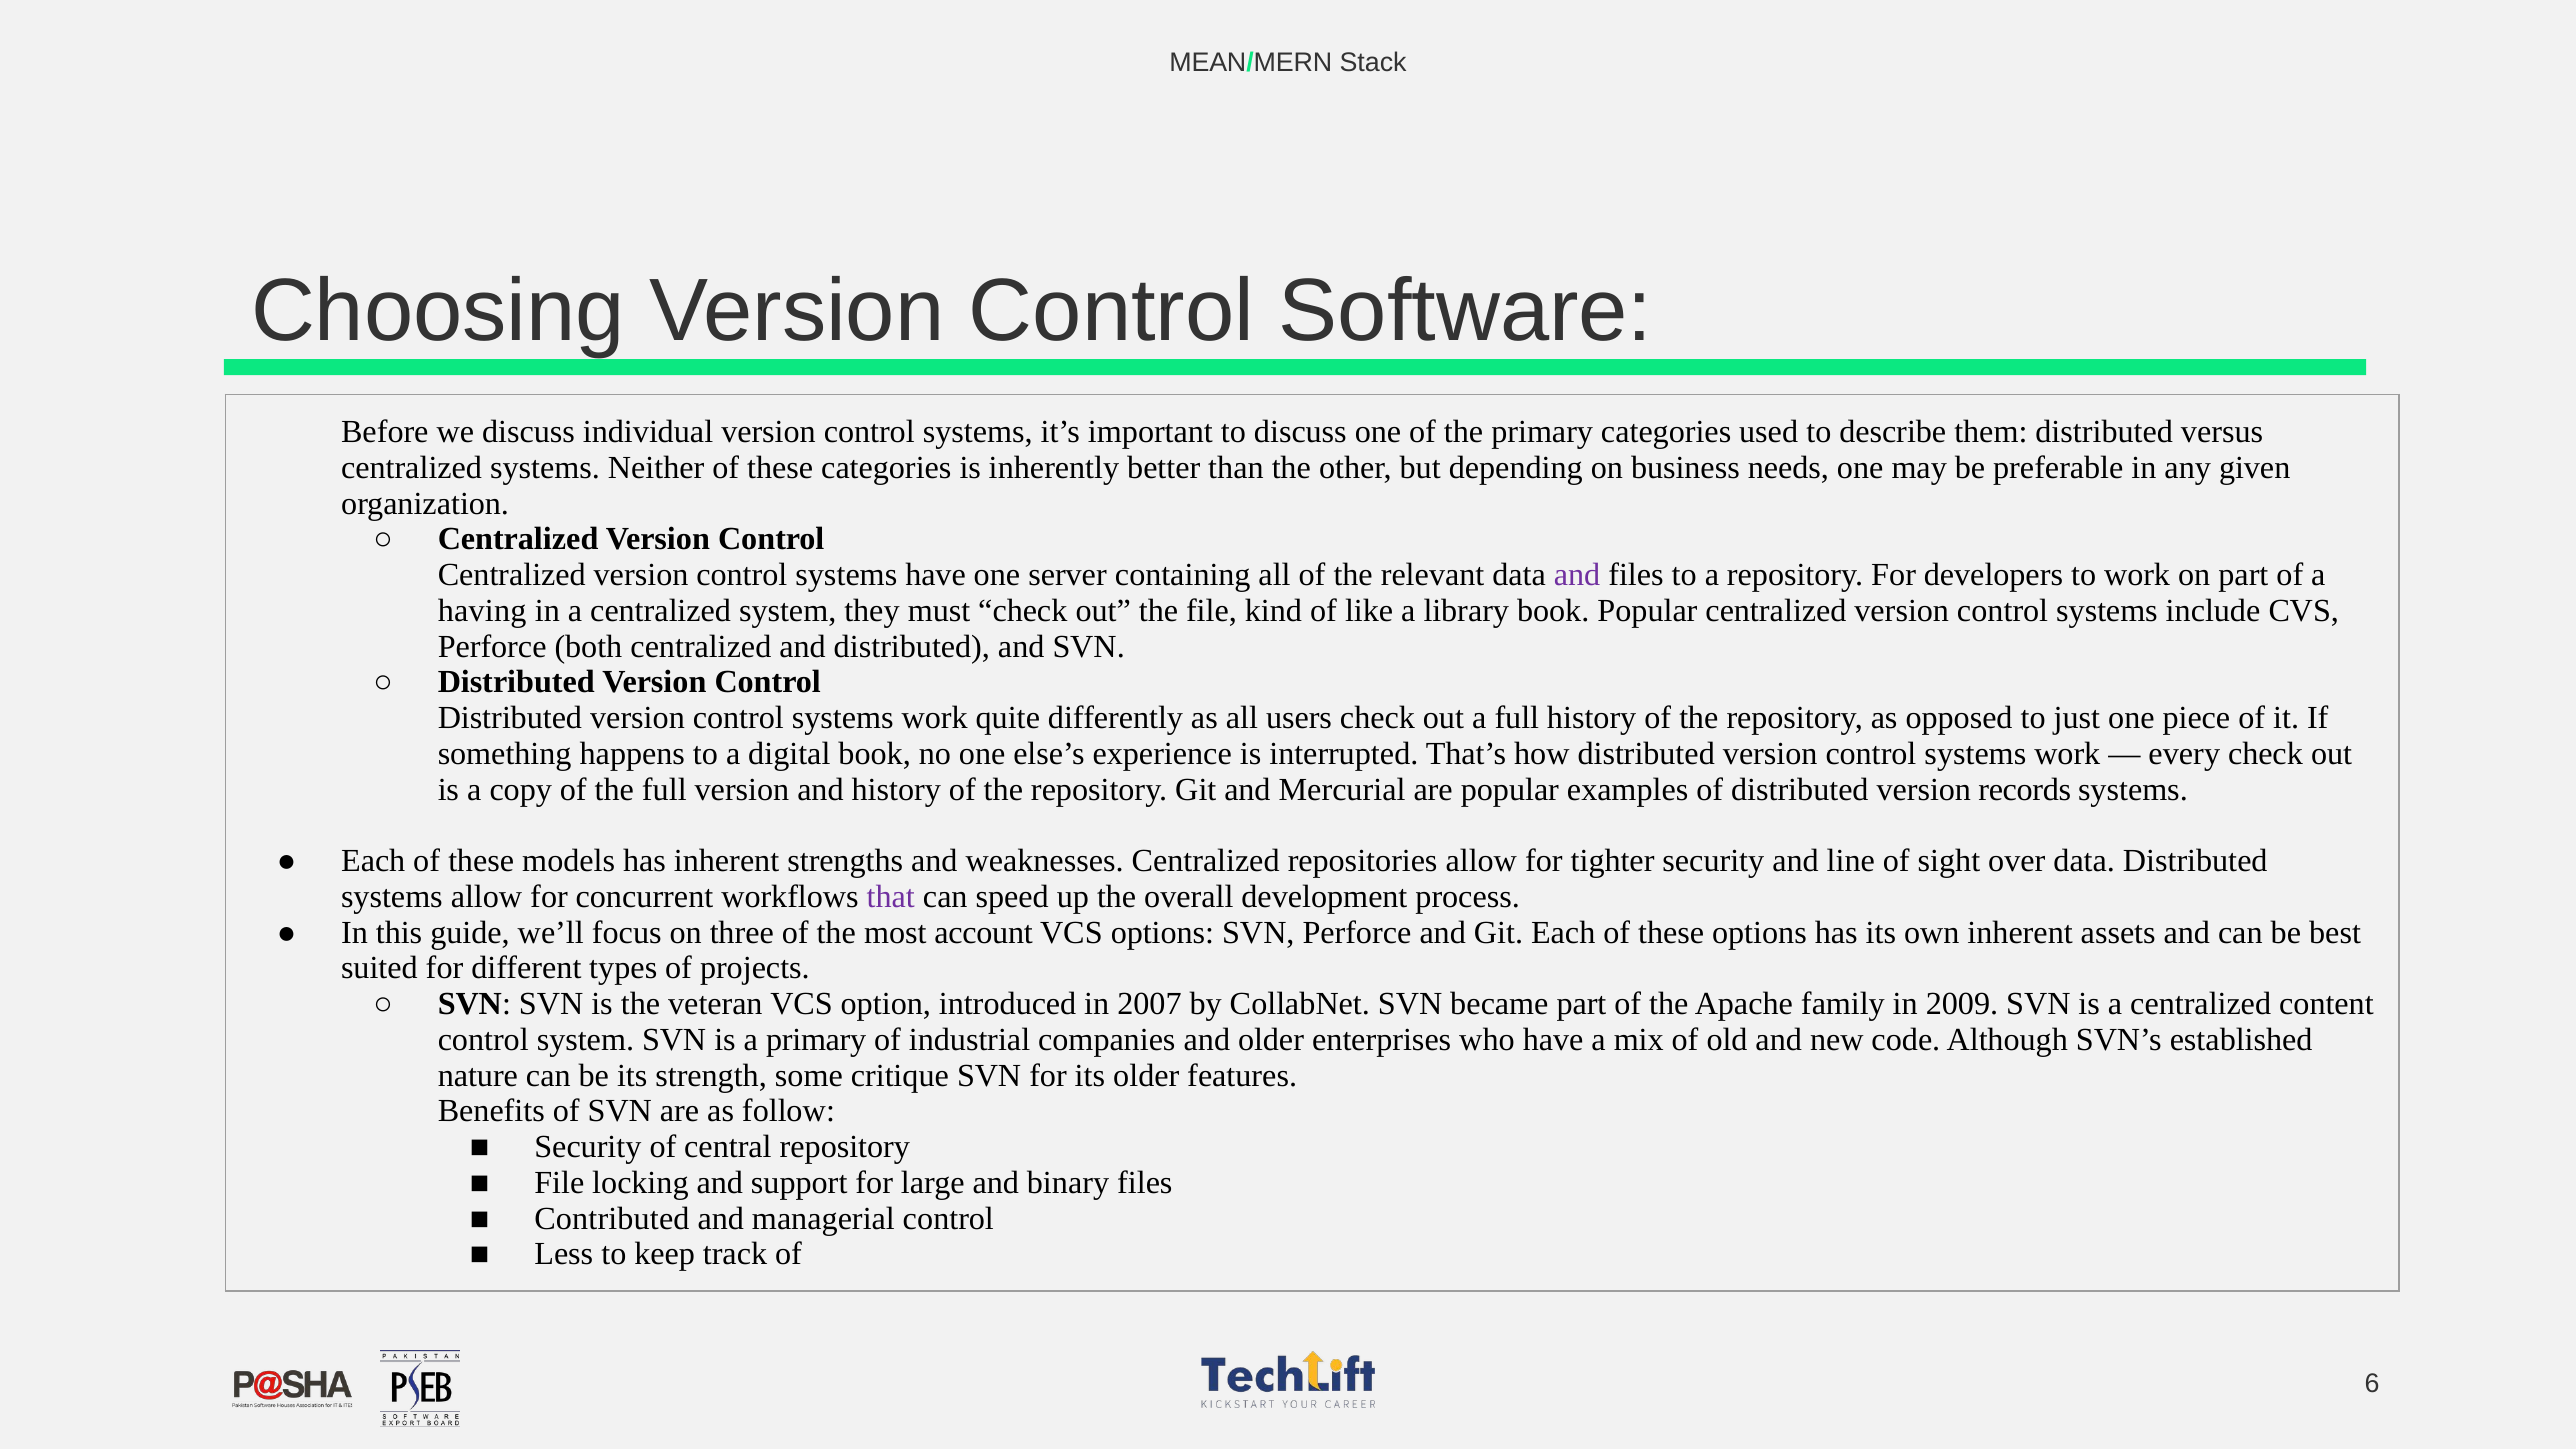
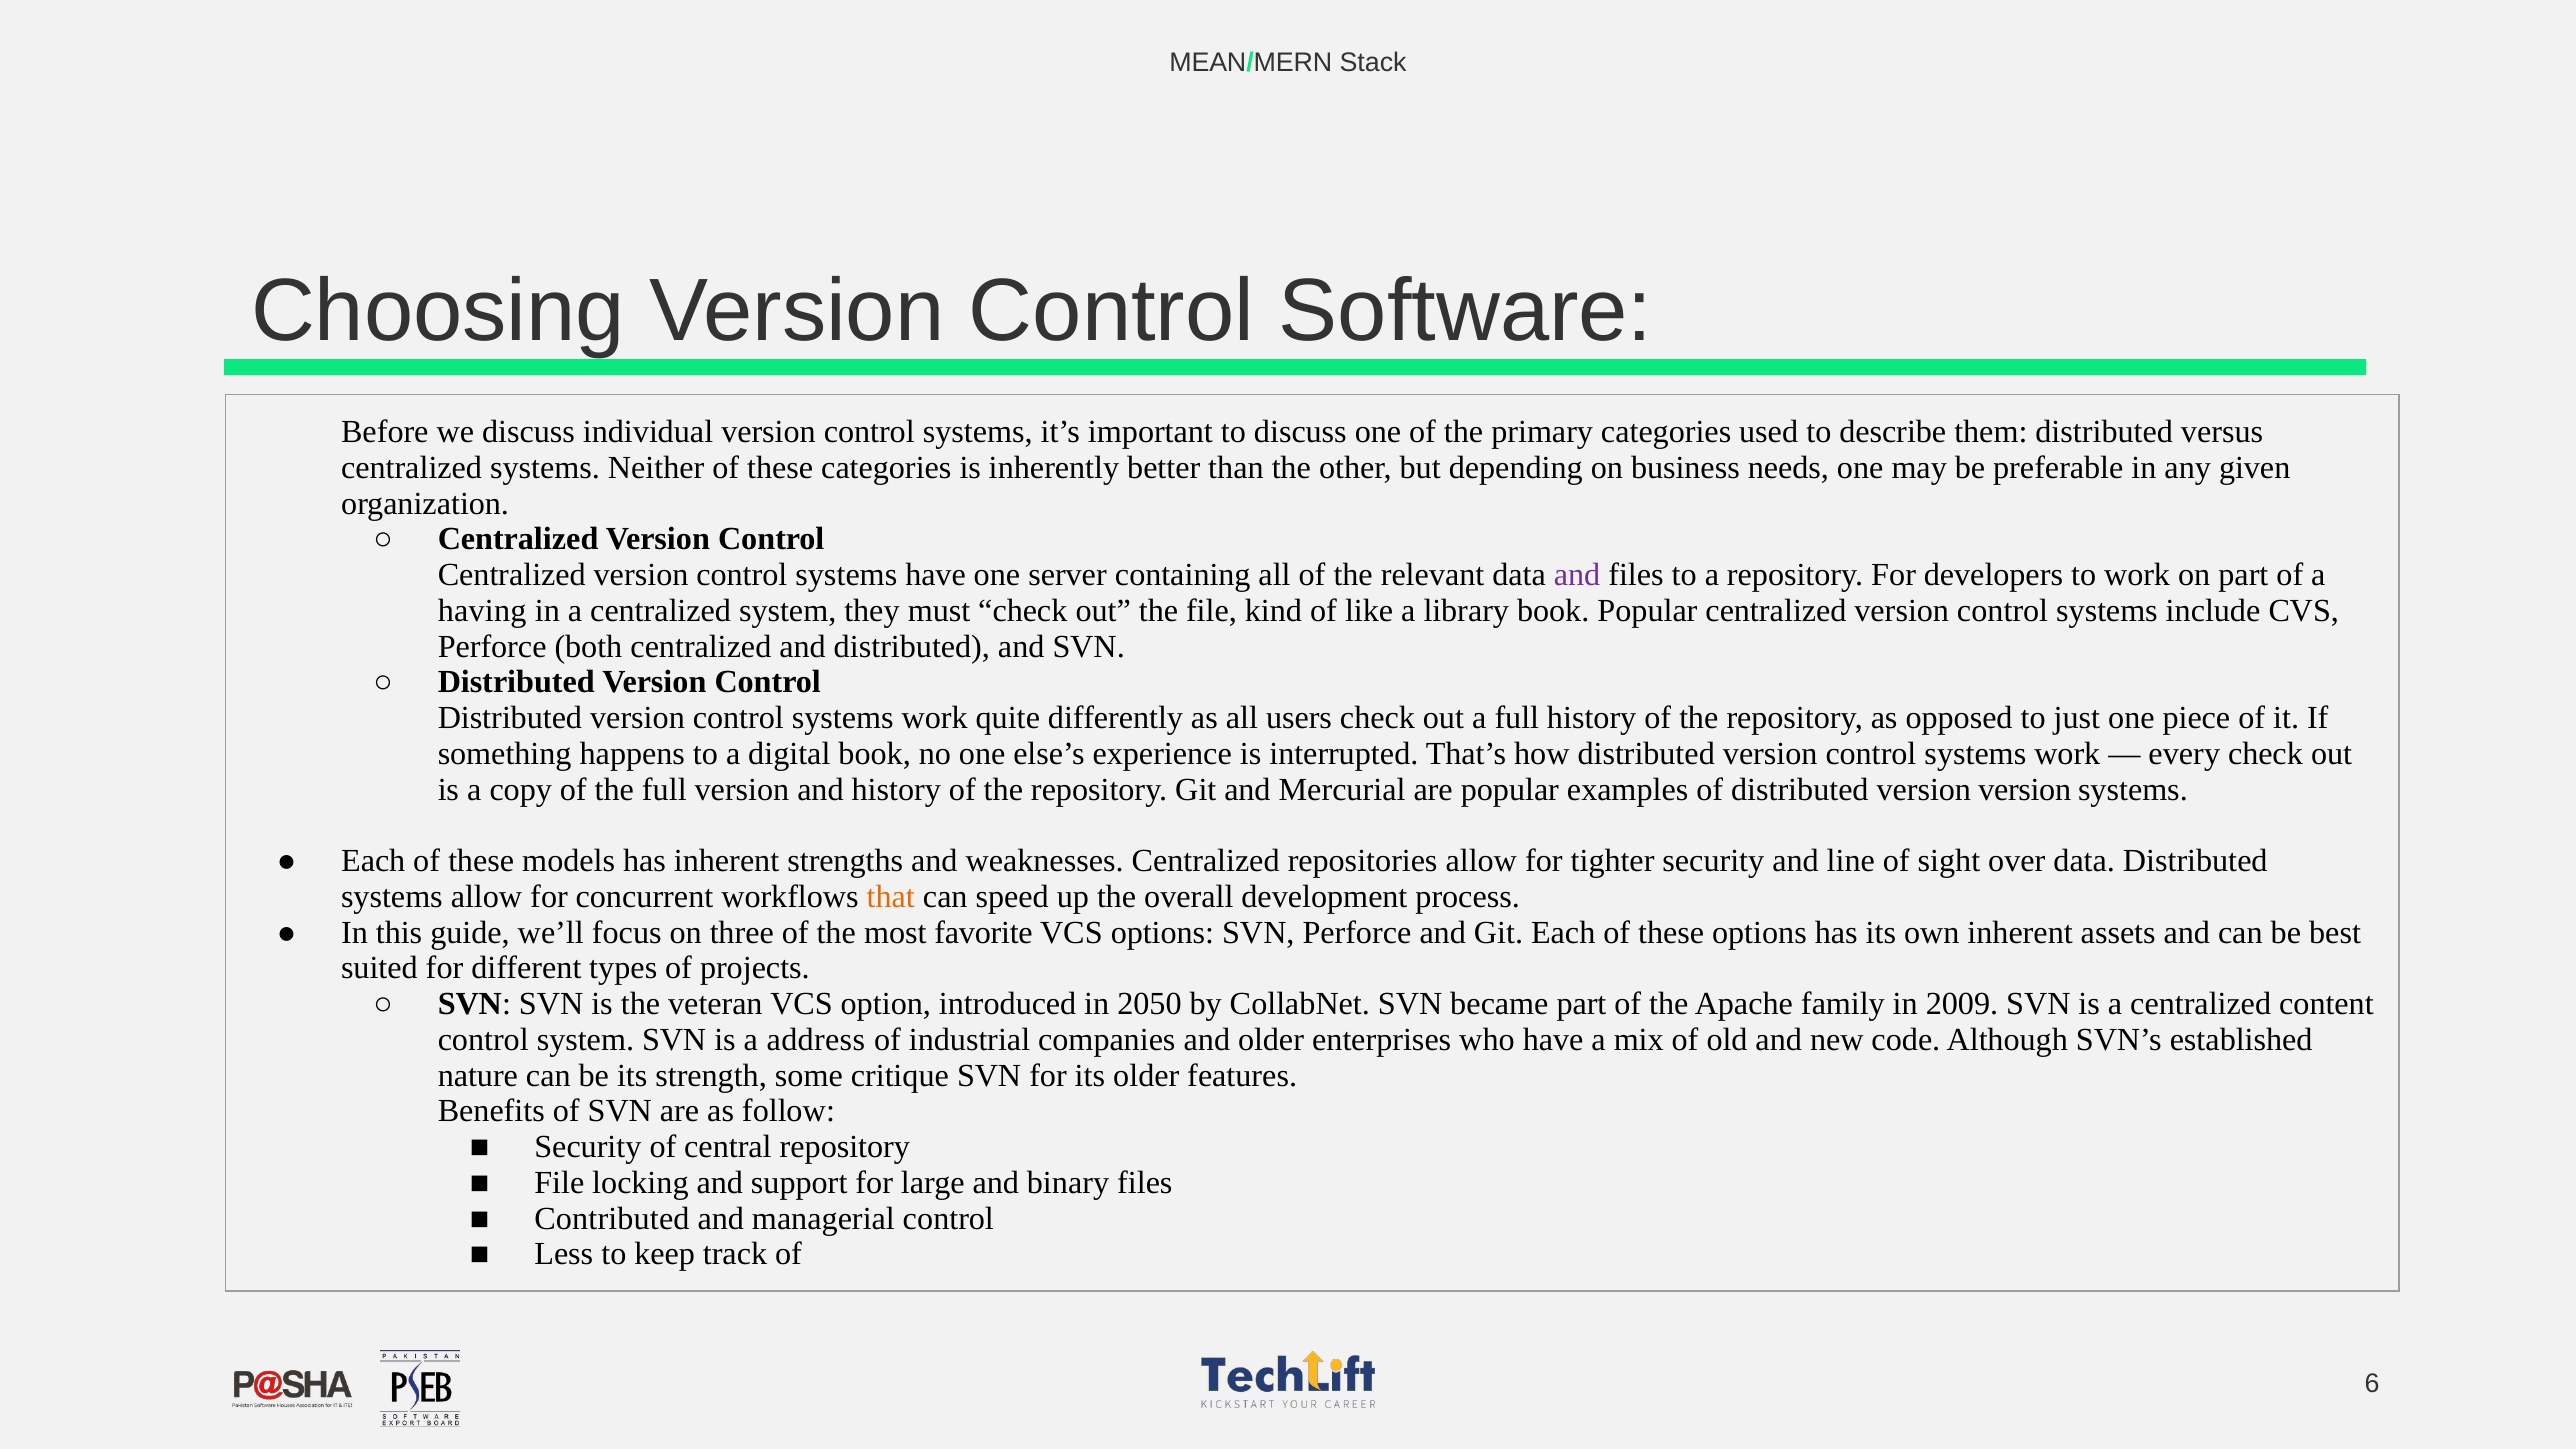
version records: records -> version
that colour: purple -> orange
account: account -> favorite
2007: 2007 -> 2050
a primary: primary -> address
